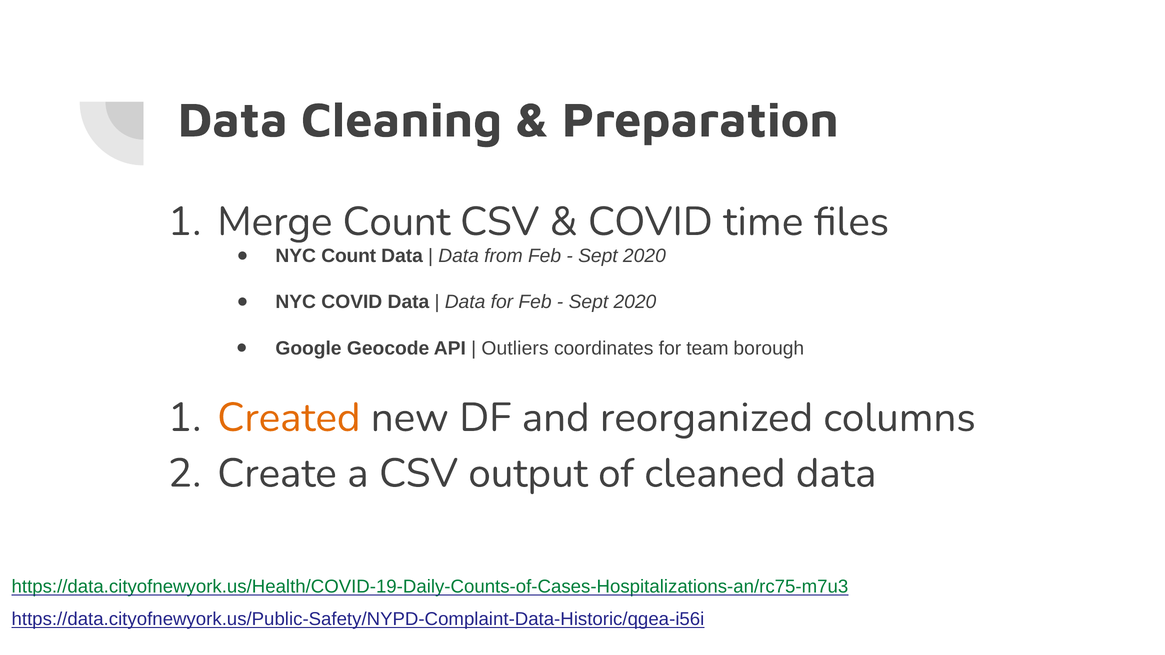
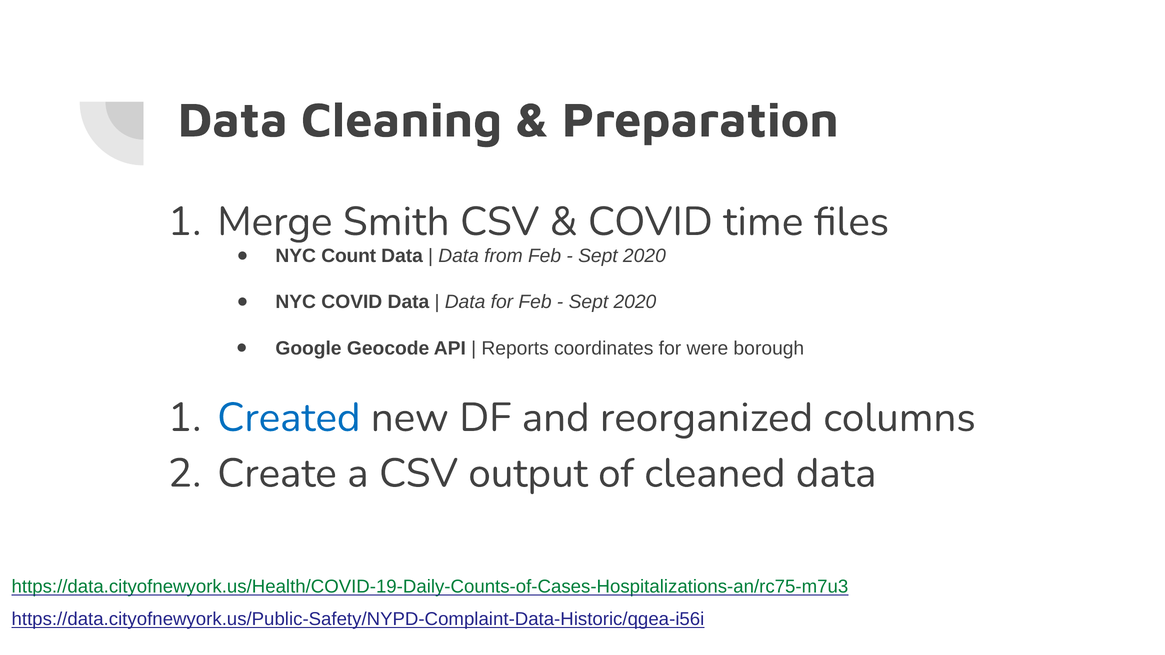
Merge Count: Count -> Smith
Outliers: Outliers -> Reports
team: team -> were
Created colour: orange -> blue
